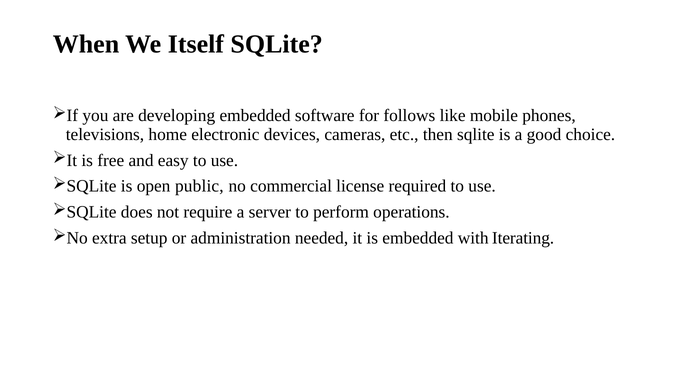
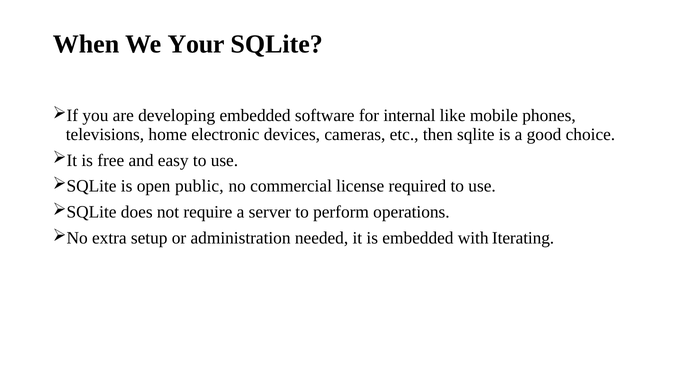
Itself: Itself -> Your
follows: follows -> internal
